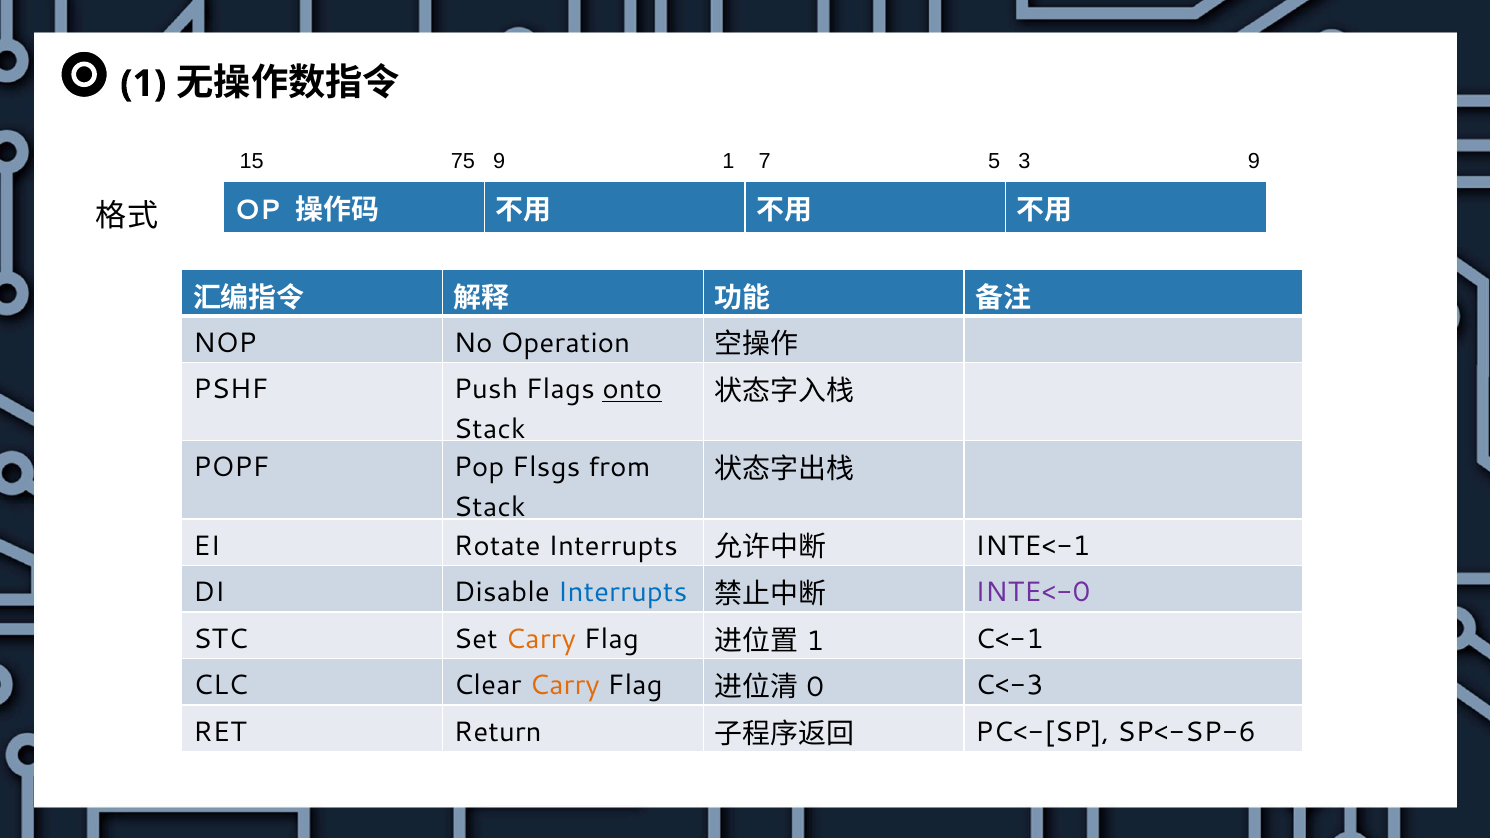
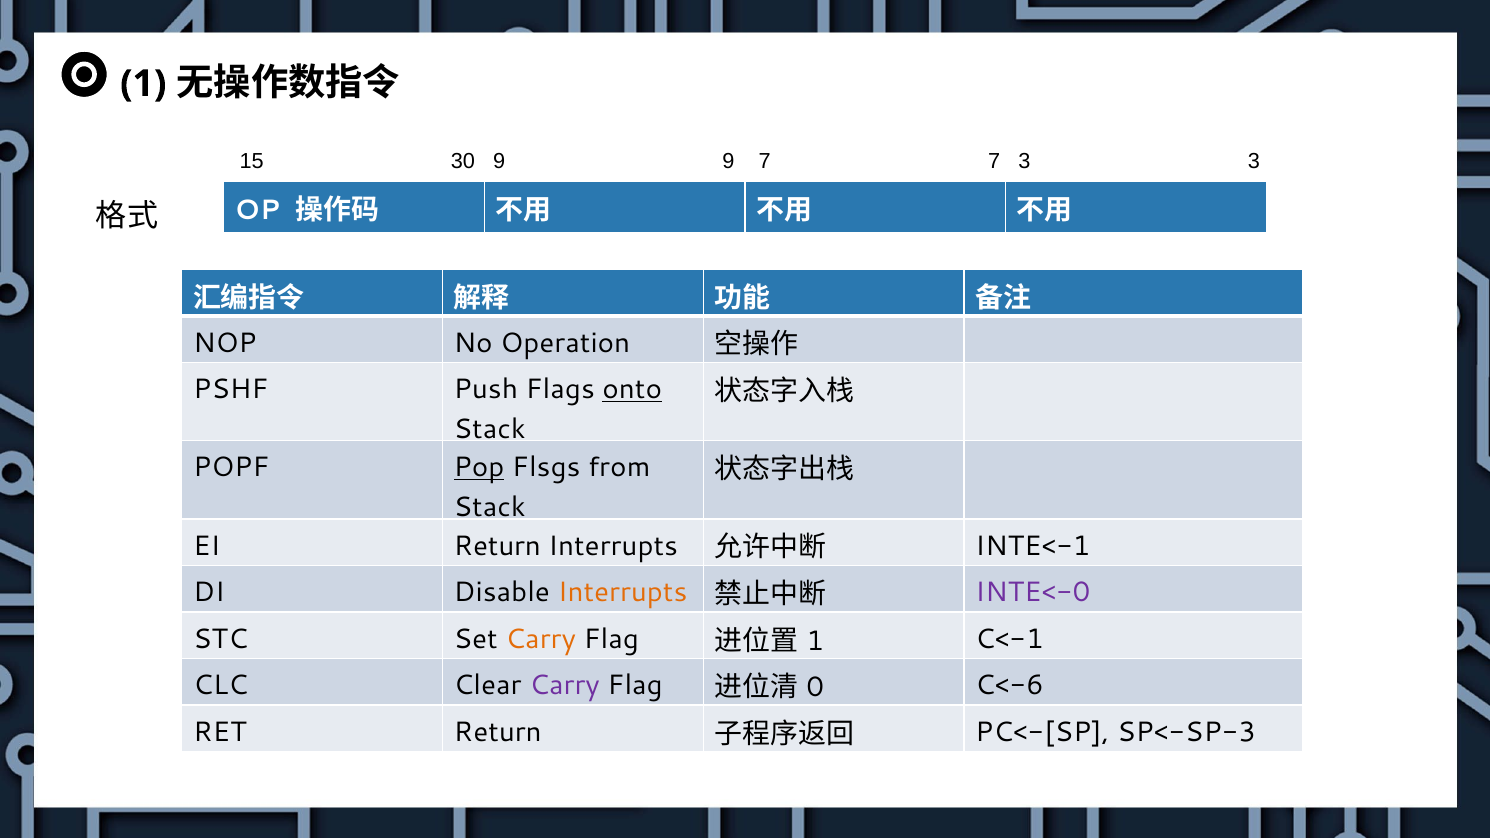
75: 75 -> 30
9 1: 1 -> 9
7 5: 5 -> 7
3 9: 9 -> 3
Pop underline: none -> present
EI Rotate: Rotate -> Return
Interrupts at (622, 593) colour: blue -> orange
Carry at (565, 686) colour: orange -> purple
C<-3: C<-3 -> C<-6
SP<-SP-6: SP<-SP-6 -> SP<-SP-3
